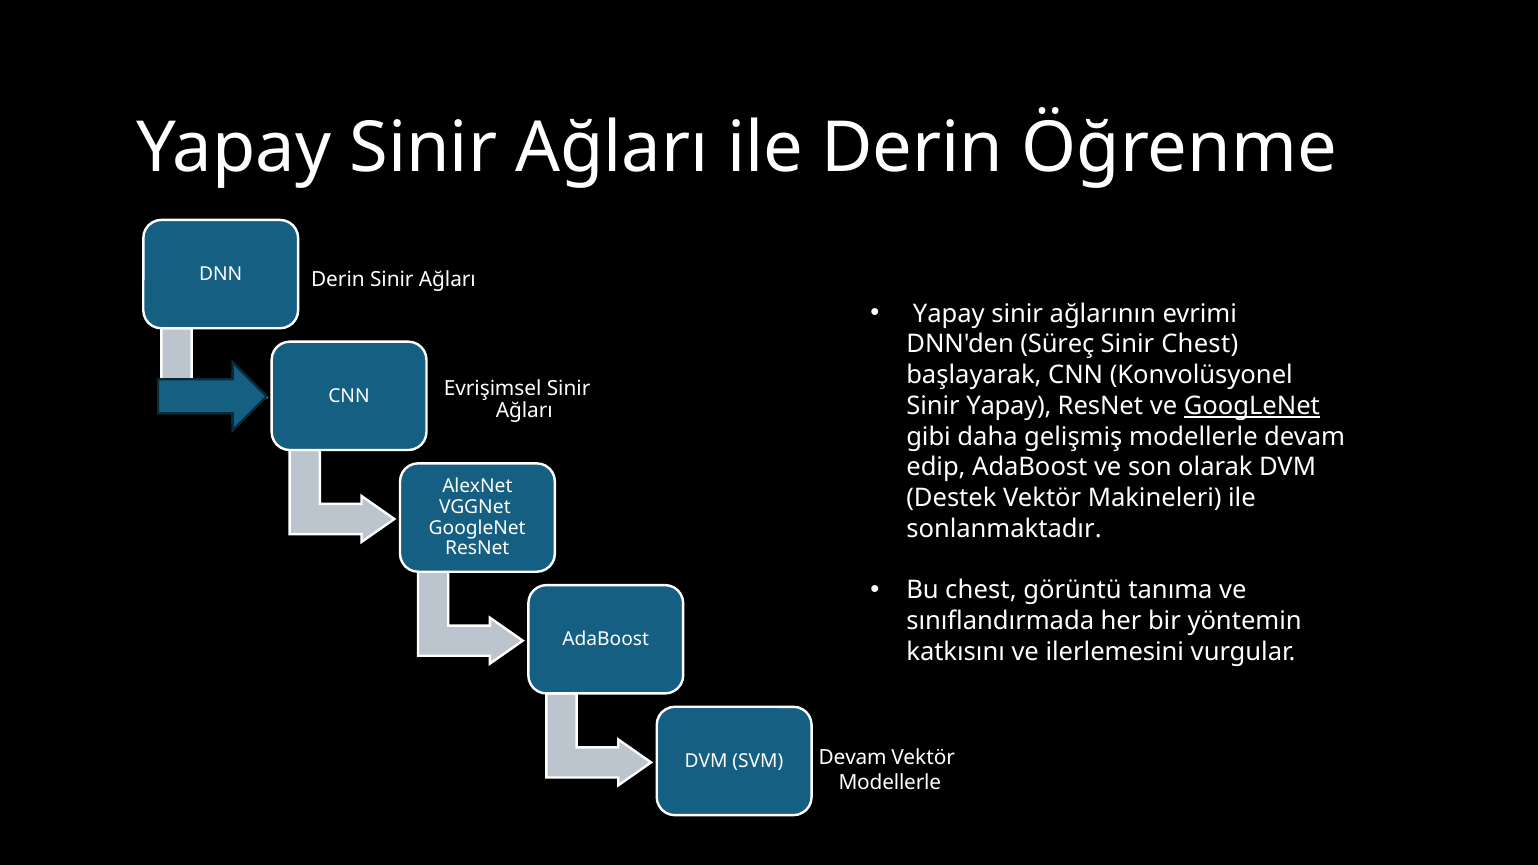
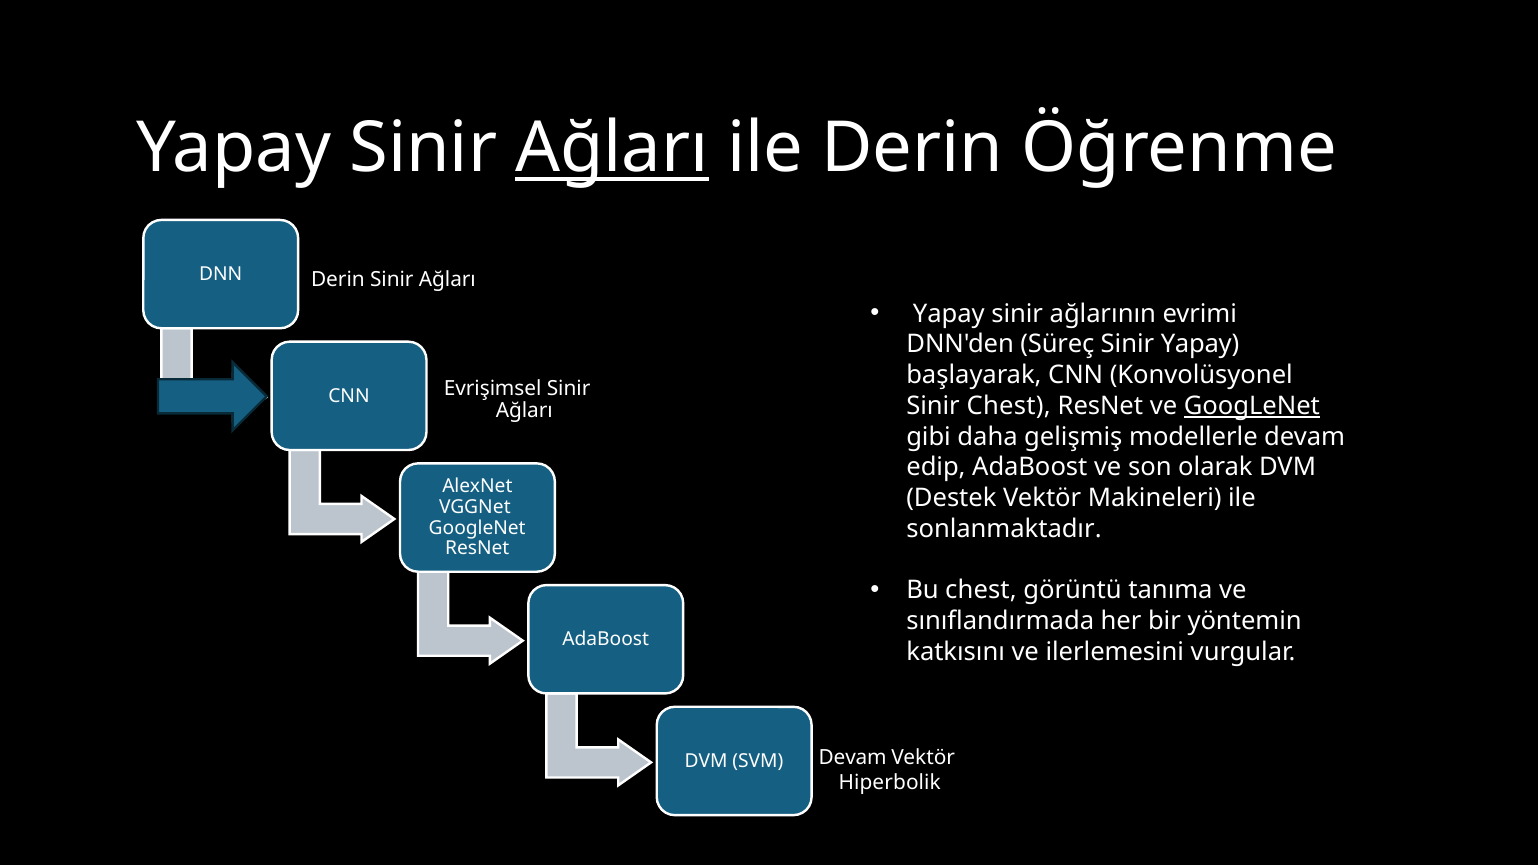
Ağları at (612, 148) underline: none -> present
Sinir Chest: Chest -> Yapay
Sinir Yapay: Yapay -> Chest
Modellerle at (890, 782): Modellerle -> Hiperbolik
